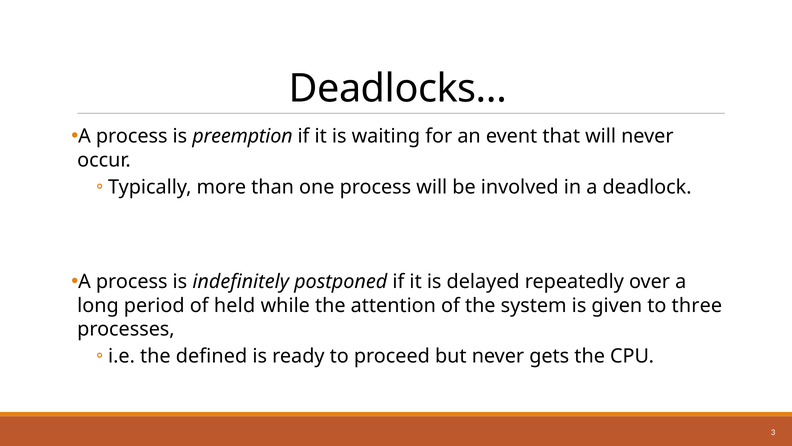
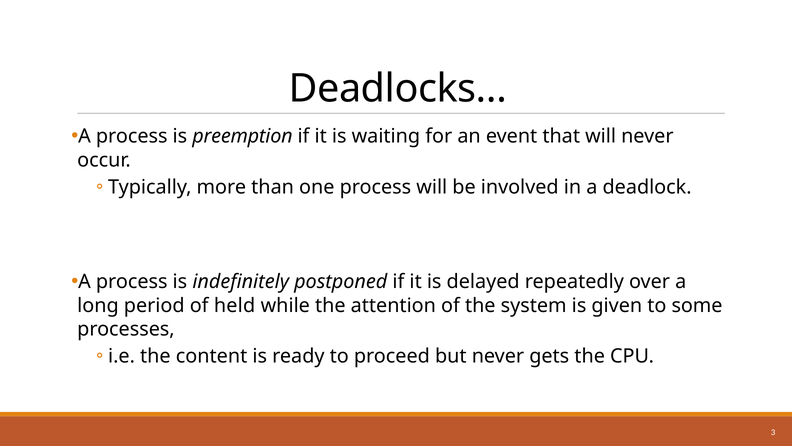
three: three -> some
defined: defined -> content
